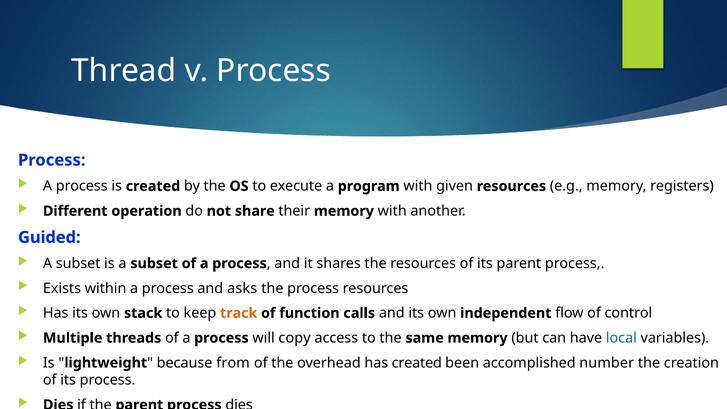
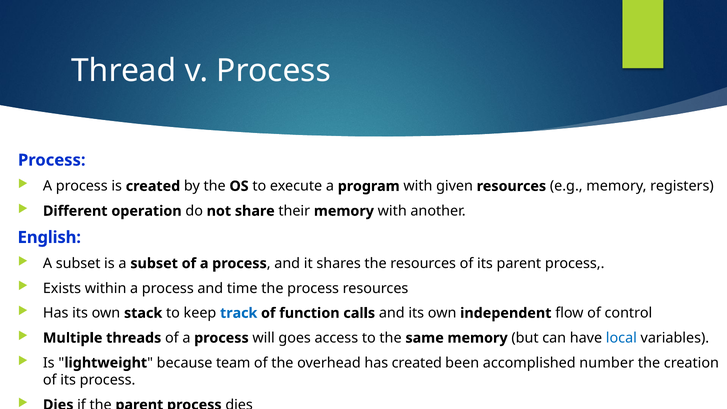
Guided: Guided -> English
asks: asks -> time
track colour: orange -> blue
copy: copy -> goes
from: from -> team
